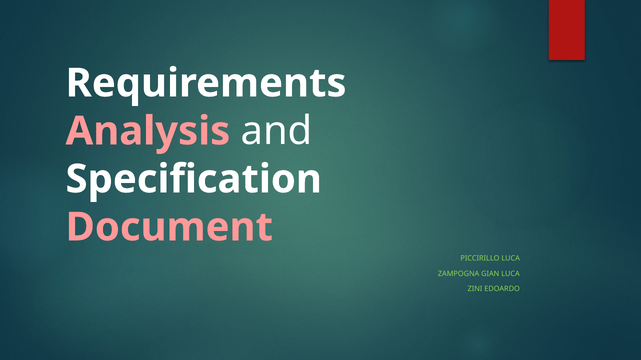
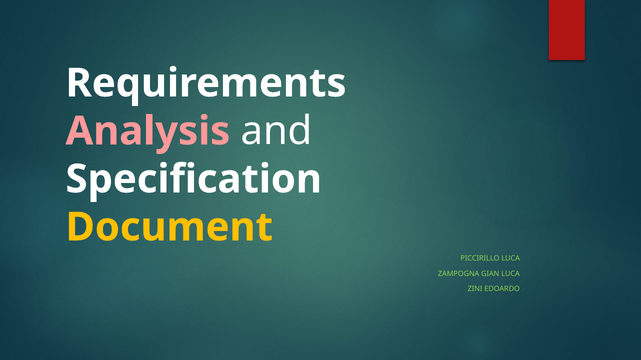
Document colour: pink -> yellow
